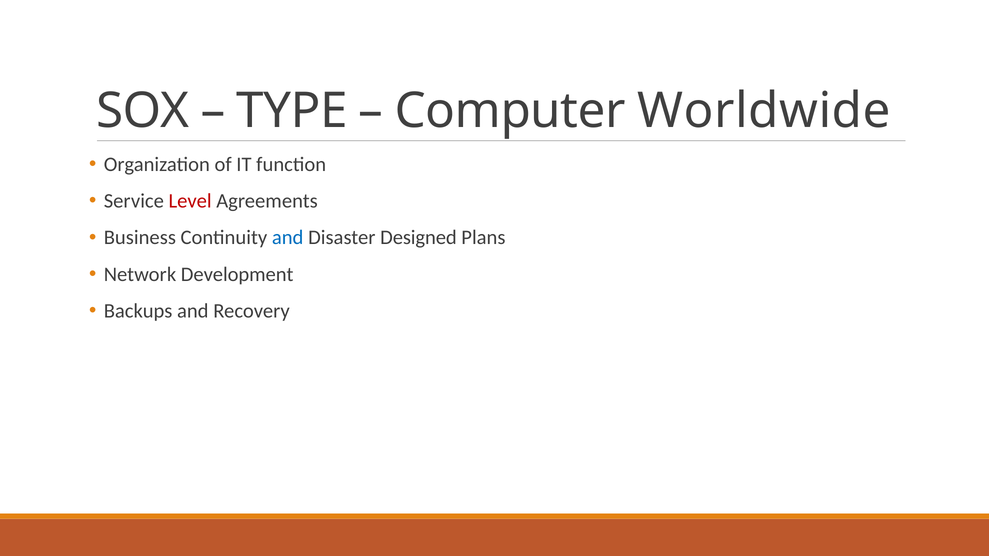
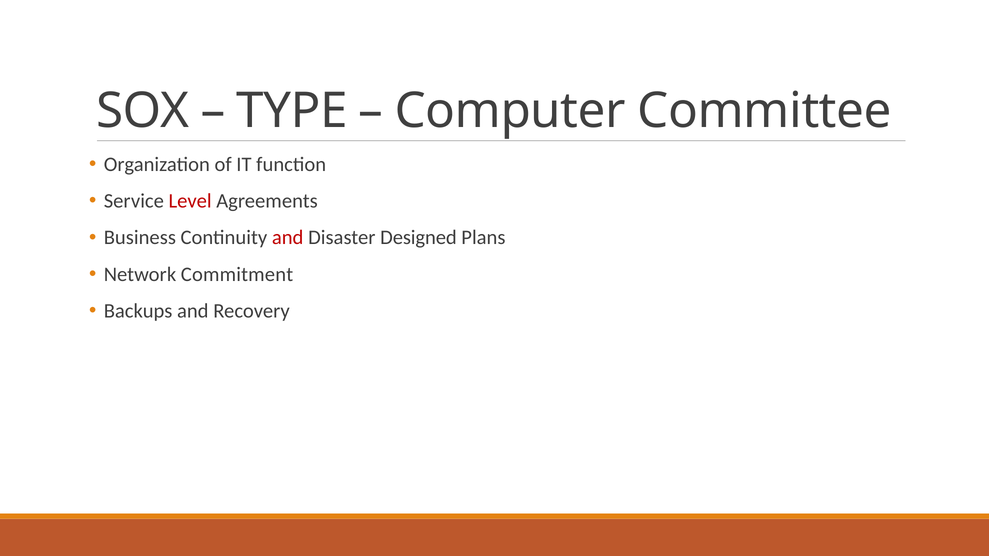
Worldwide: Worldwide -> Committee
and at (288, 238) colour: blue -> red
Development: Development -> Commitment
